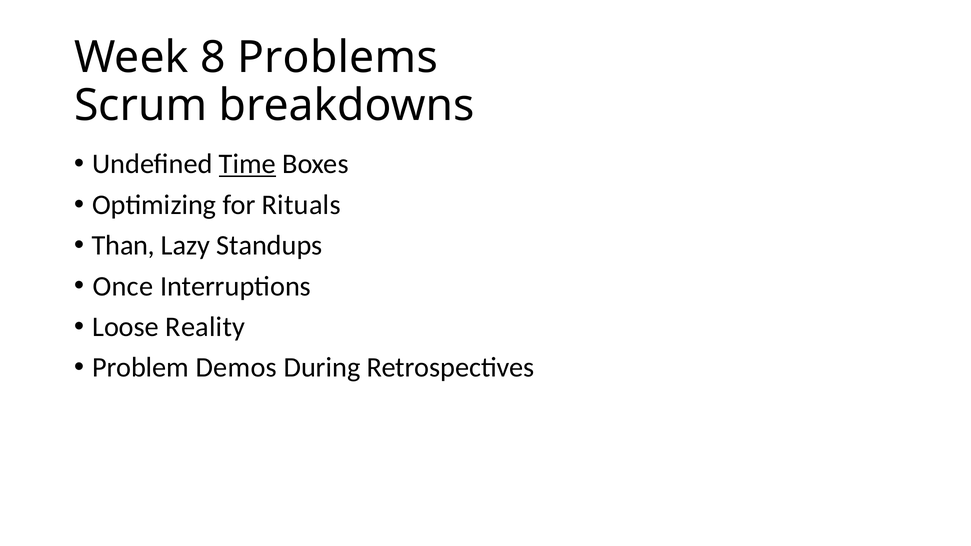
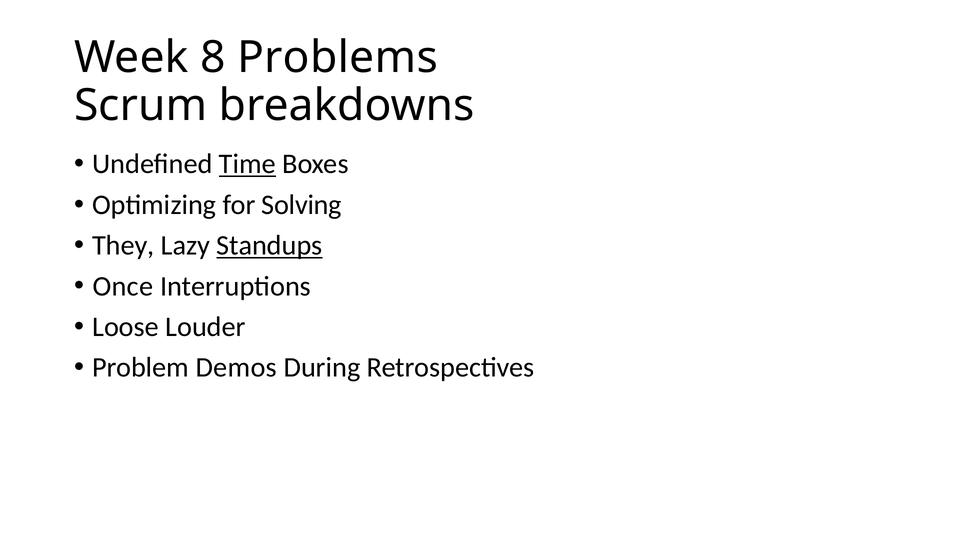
Rituals: Rituals -> Solving
Than: Than -> They
Standups underline: none -> present
Reality: Reality -> Louder
